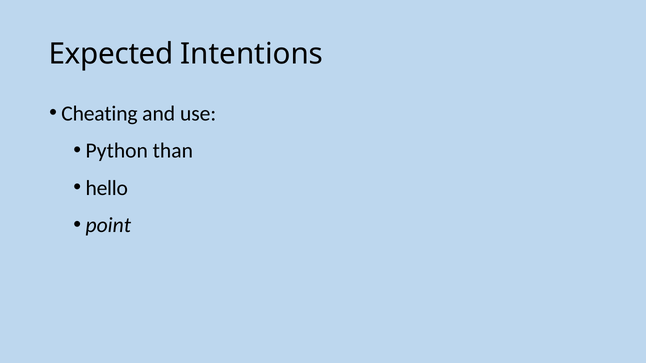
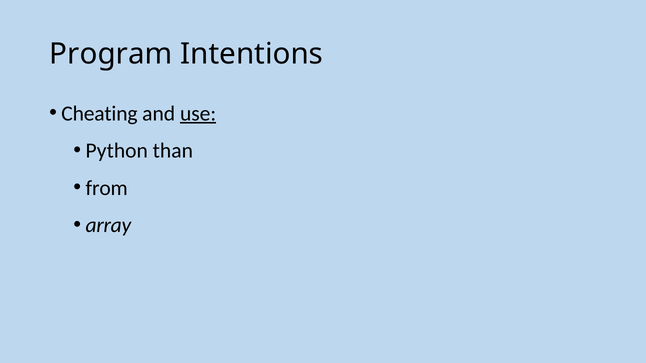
Expected: Expected -> Program
use underline: none -> present
hello: hello -> from
point: point -> array
